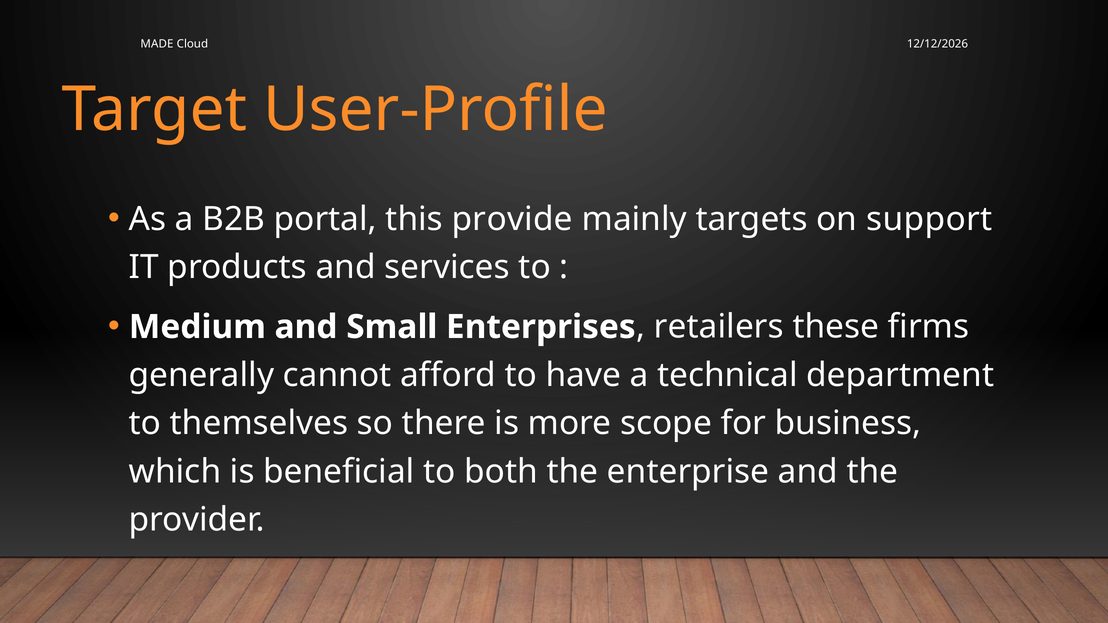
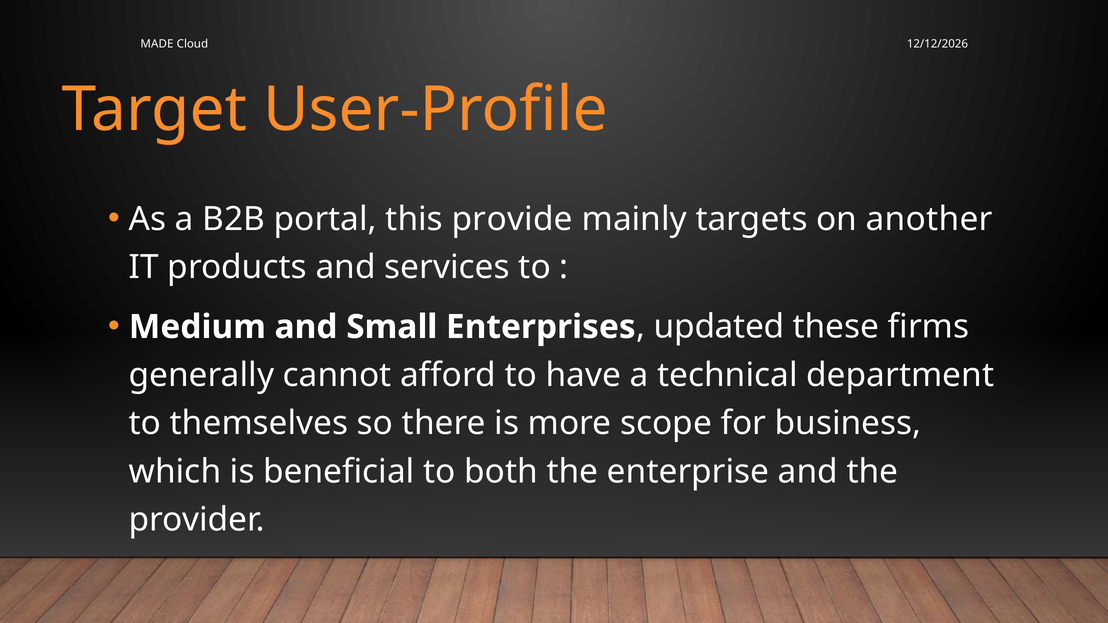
support: support -> another
retailers: retailers -> updated
